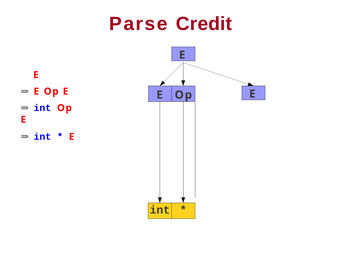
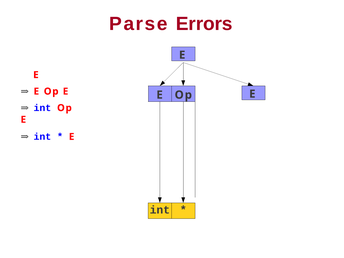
Credit: Credit -> Errors
